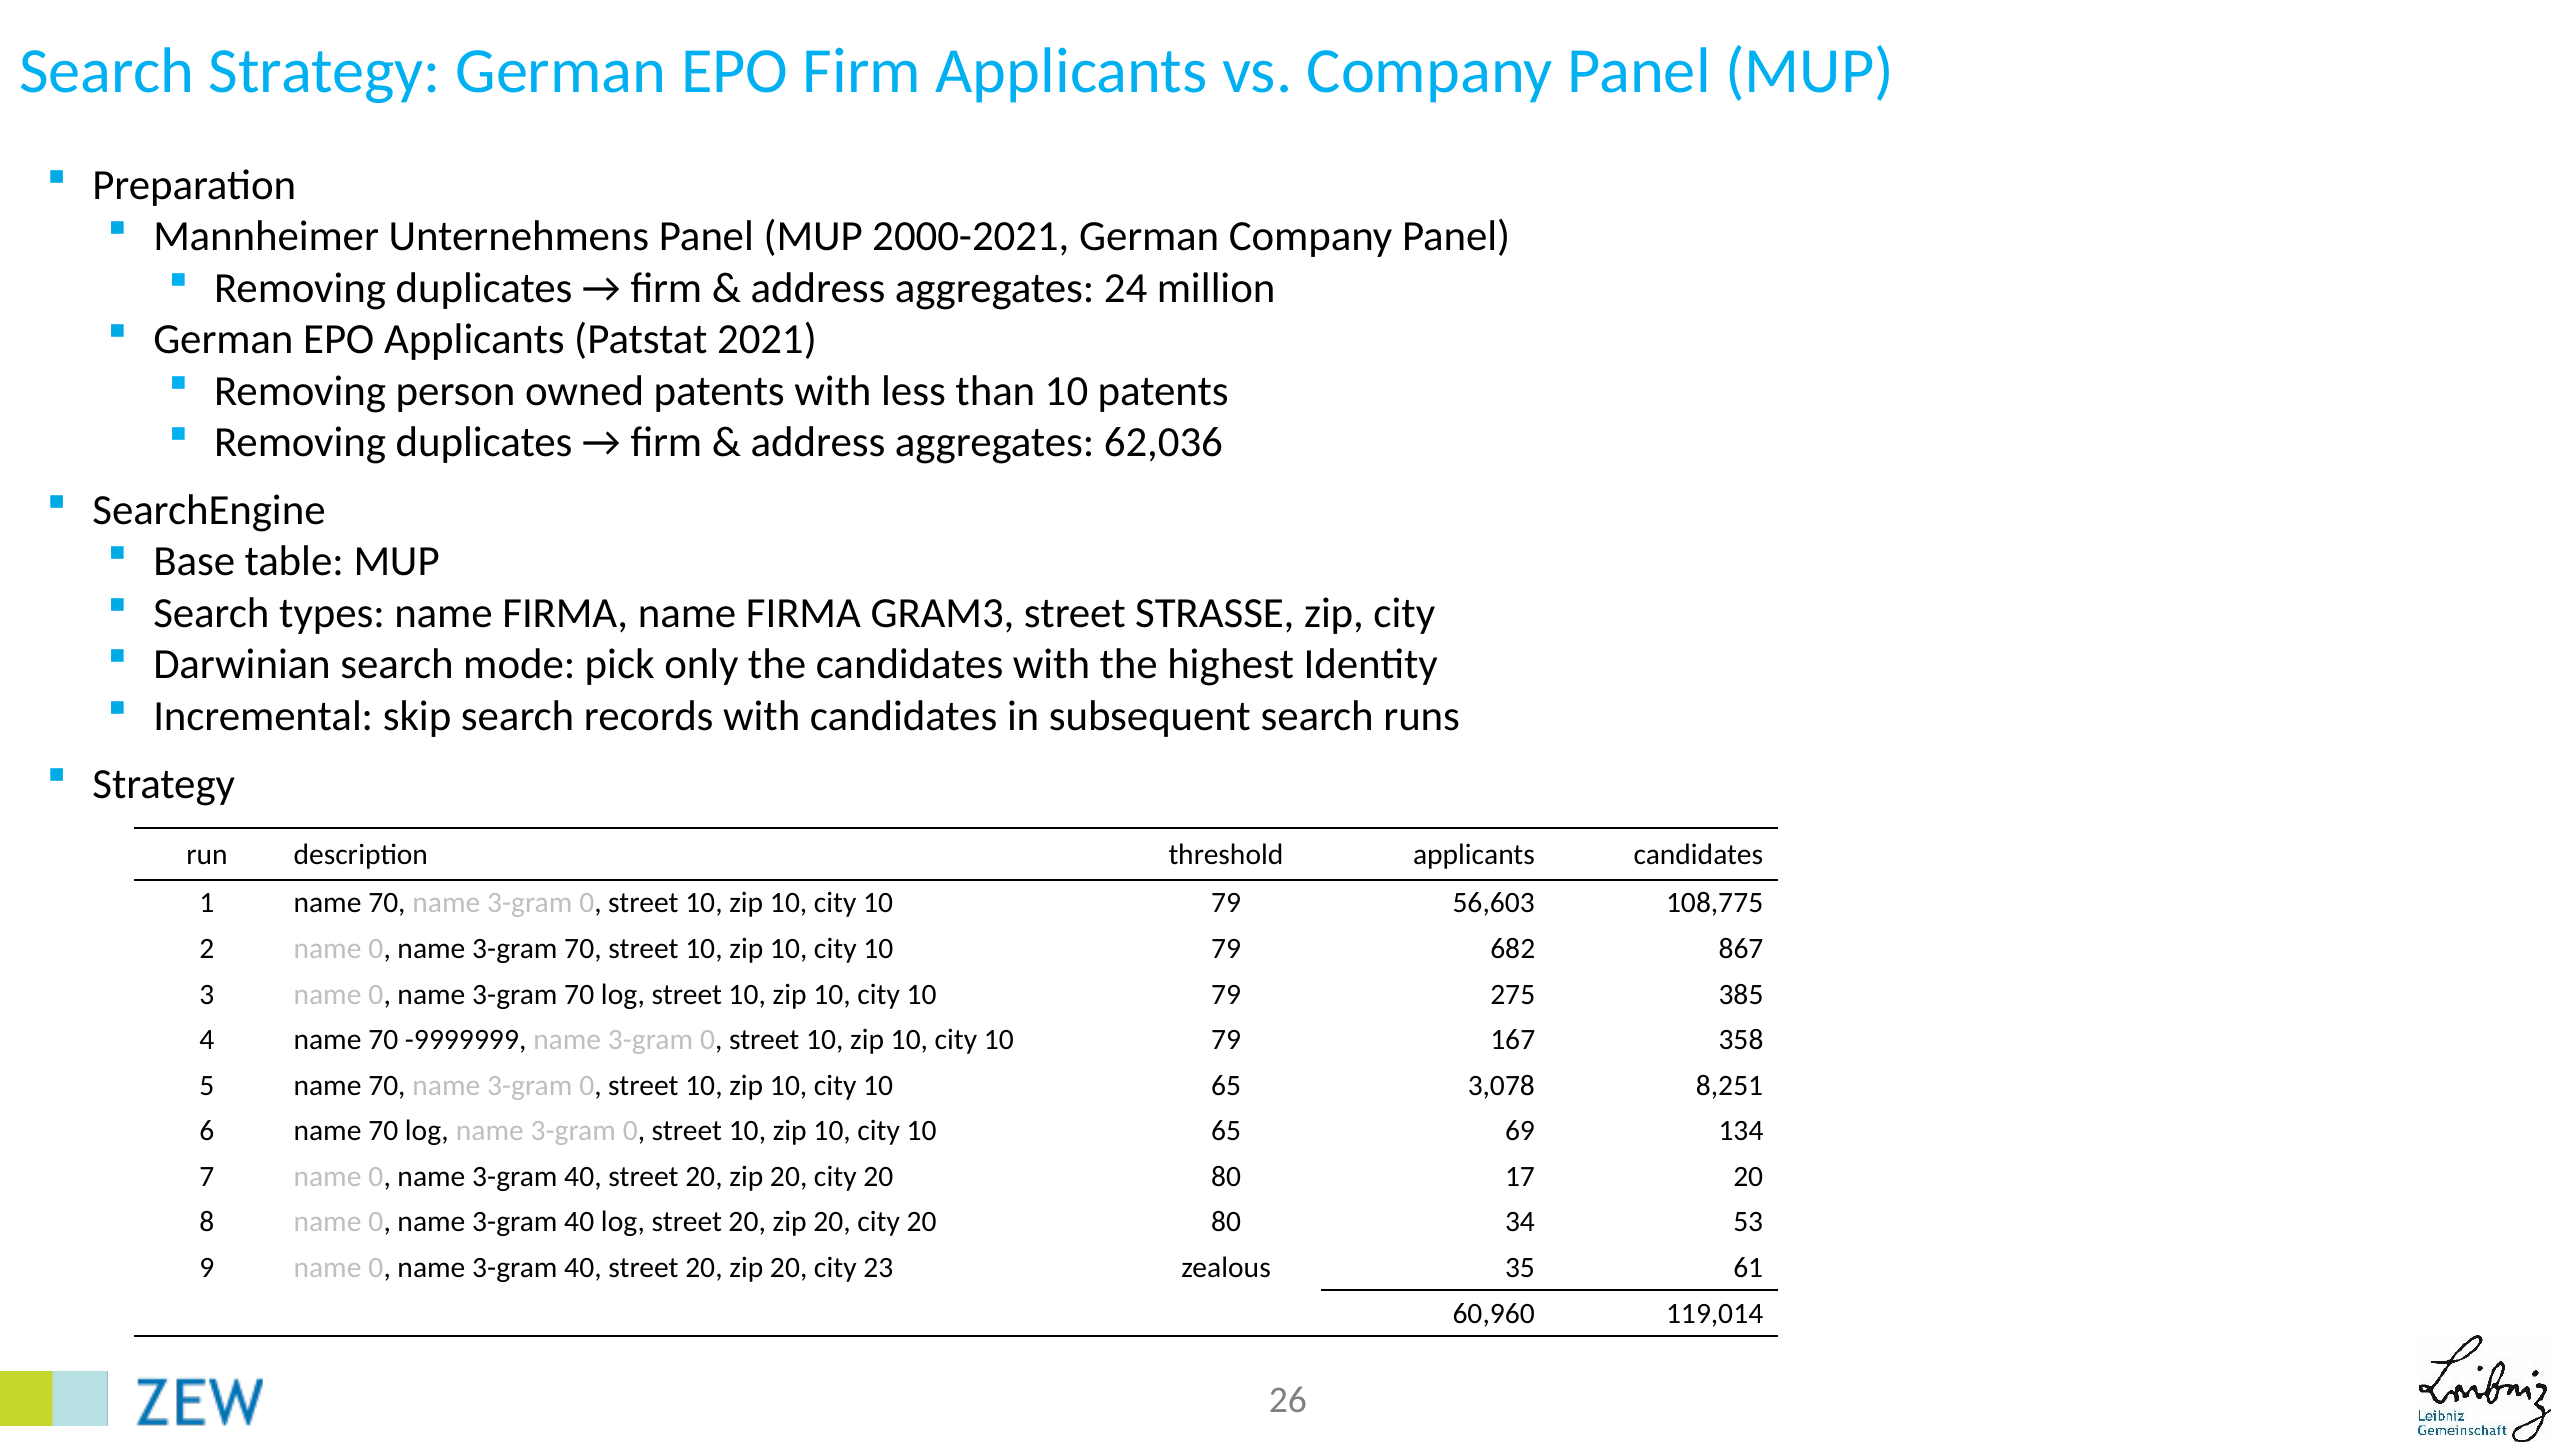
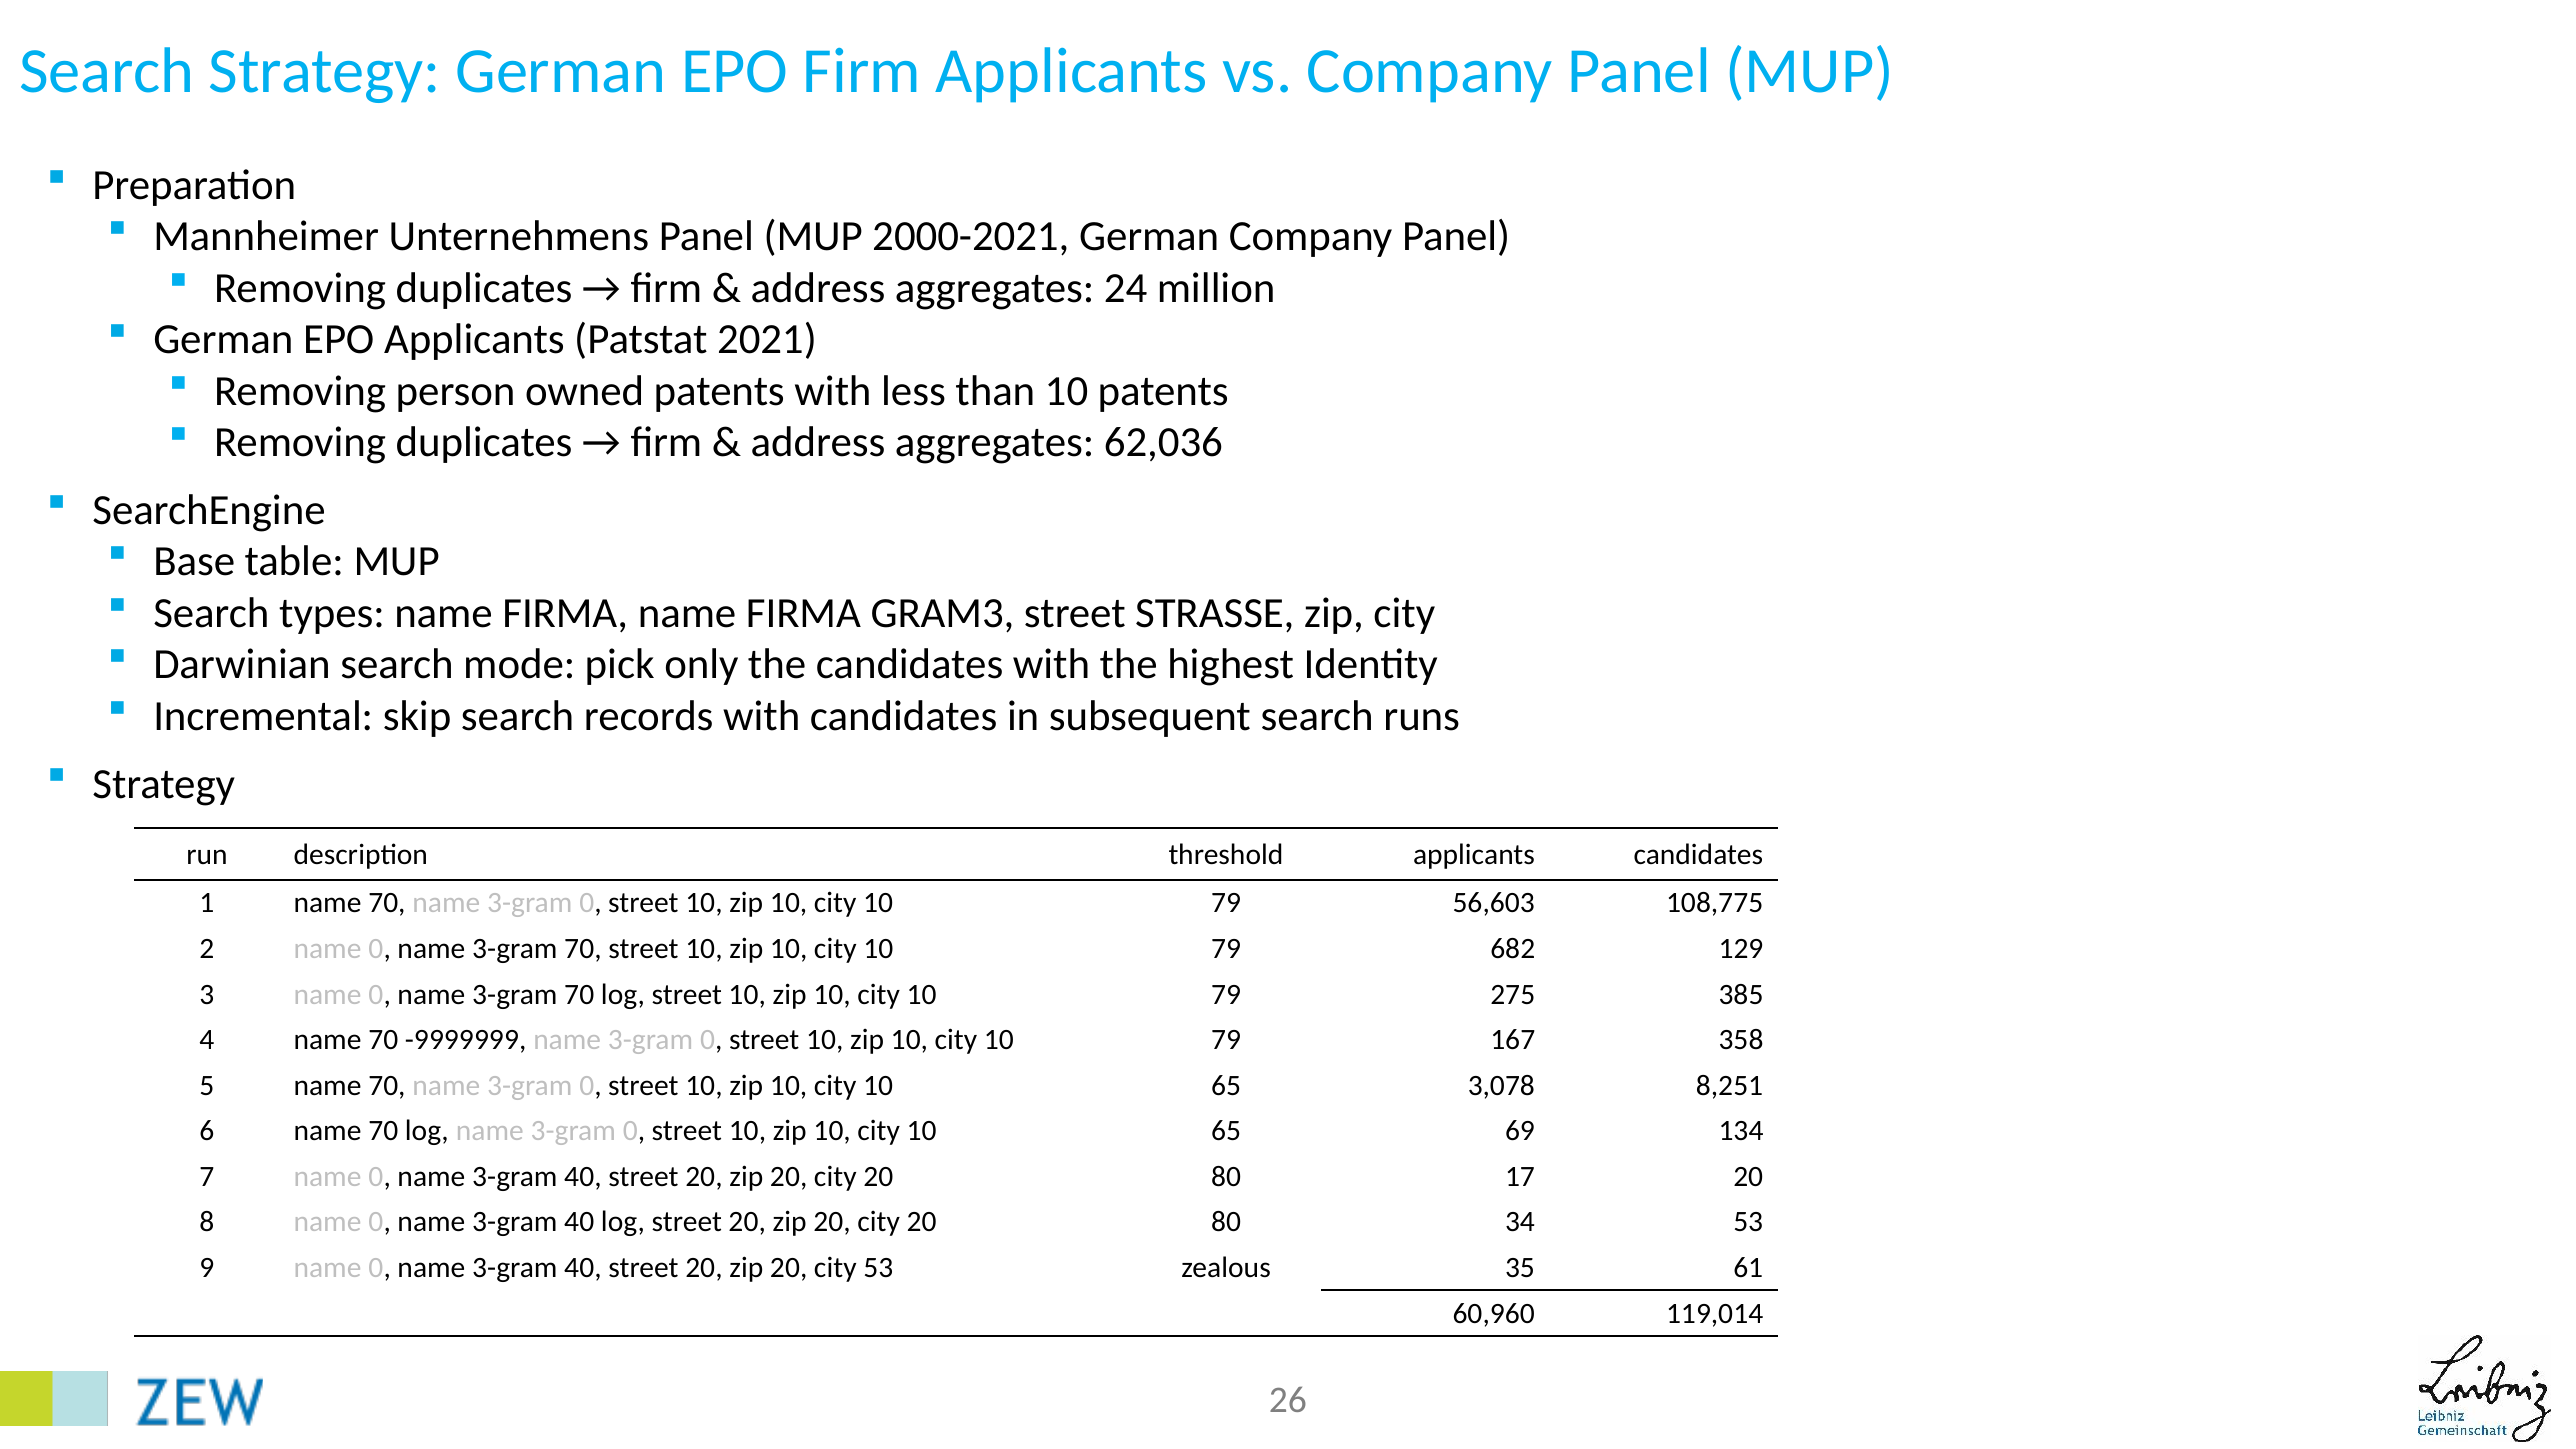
867: 867 -> 129
city 23: 23 -> 53
